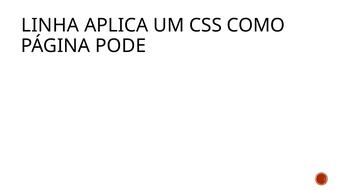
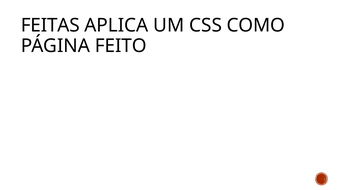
LINHA: LINHA -> FEITAS
PODE: PODE -> FEITO
